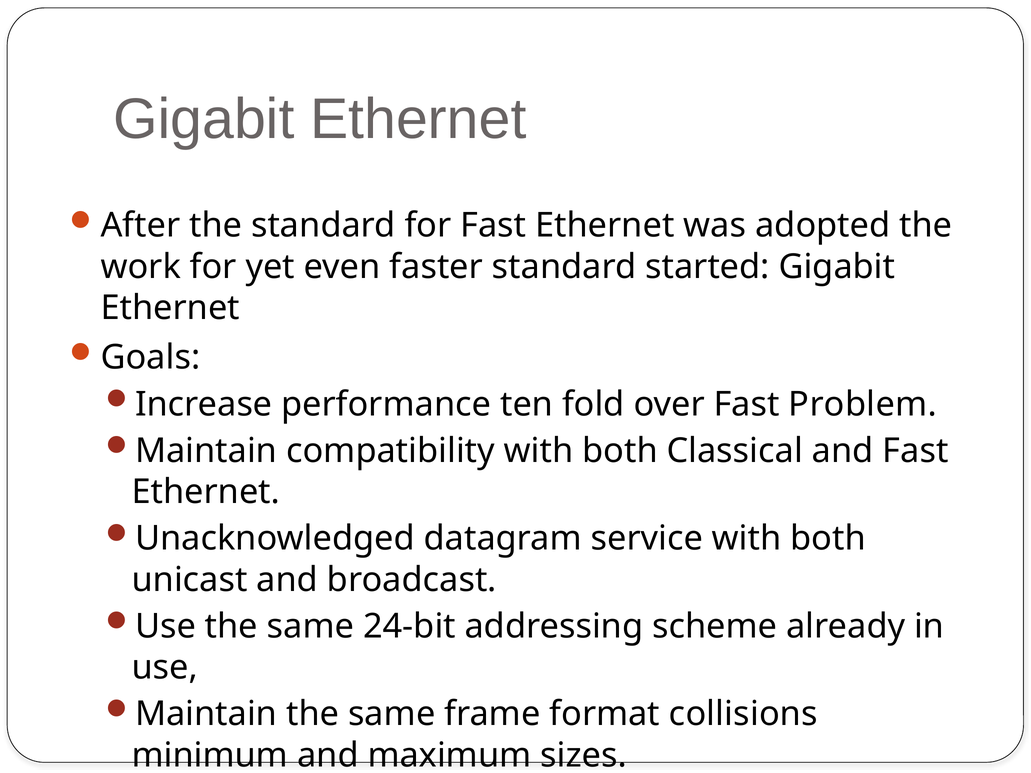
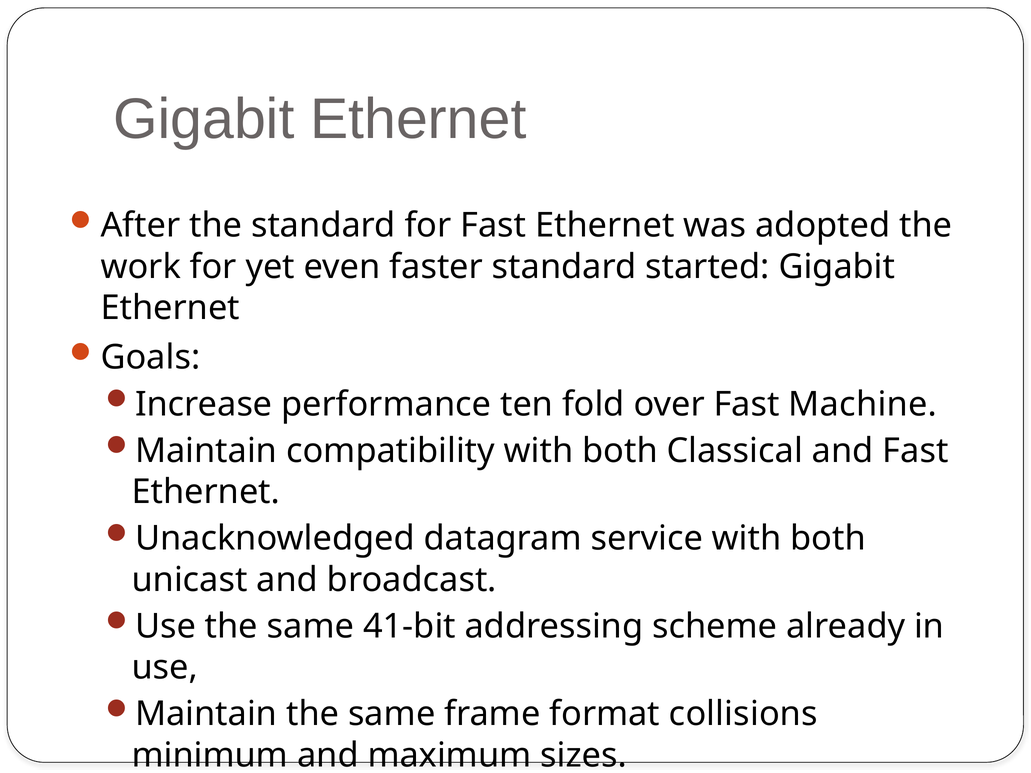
Problem: Problem -> Machine
24-bit: 24-bit -> 41-bit
